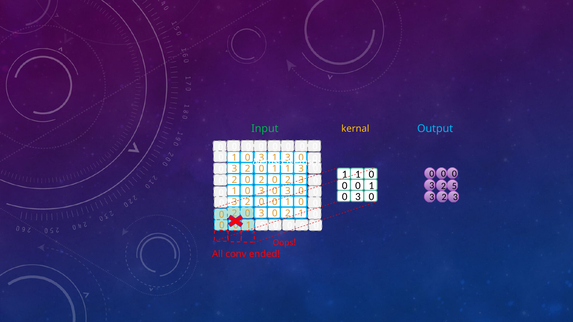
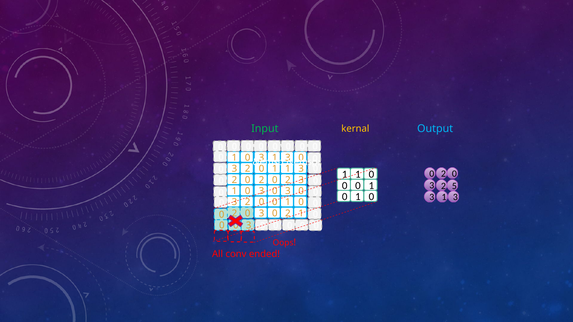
0 at (443, 174): 0 -> 2
3 at (358, 197): 3 -> 1
2 at (444, 197): 2 -> 1
1 at (249, 226): 1 -> 3
